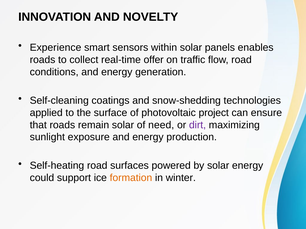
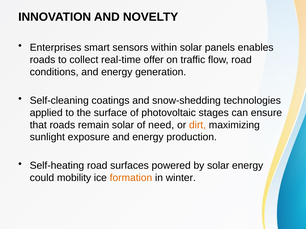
Experience: Experience -> Enterprises
project: project -> stages
dirt colour: purple -> orange
support: support -> mobility
